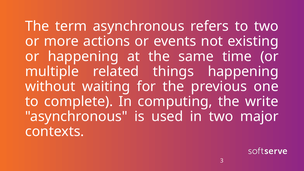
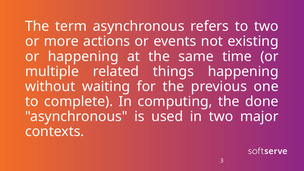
write: write -> done
